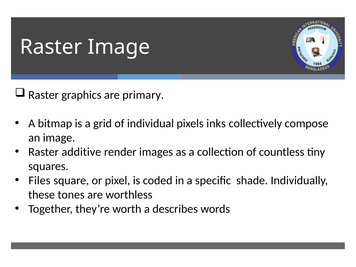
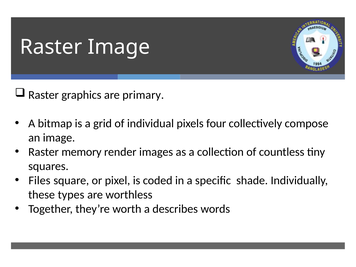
inks: inks -> four
additive: additive -> memory
tones: tones -> types
